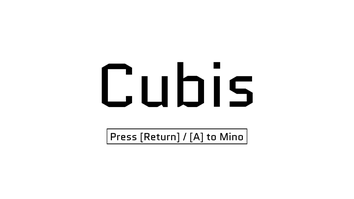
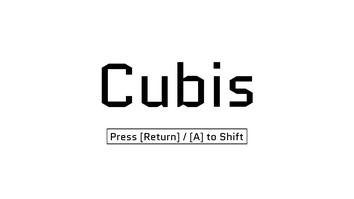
Mino: Mino -> Shift
